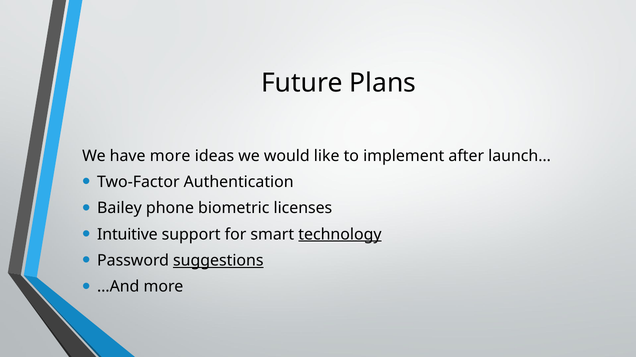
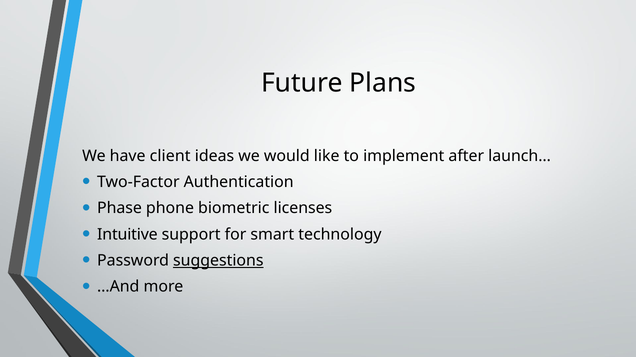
have more: more -> client
Bailey: Bailey -> Phase
technology underline: present -> none
